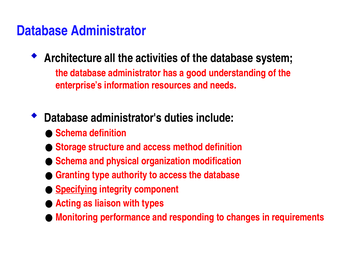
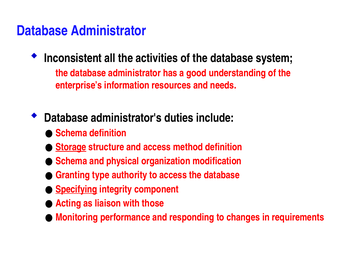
Architecture: Architecture -> Inconsistent
Storage underline: none -> present
types: types -> those
